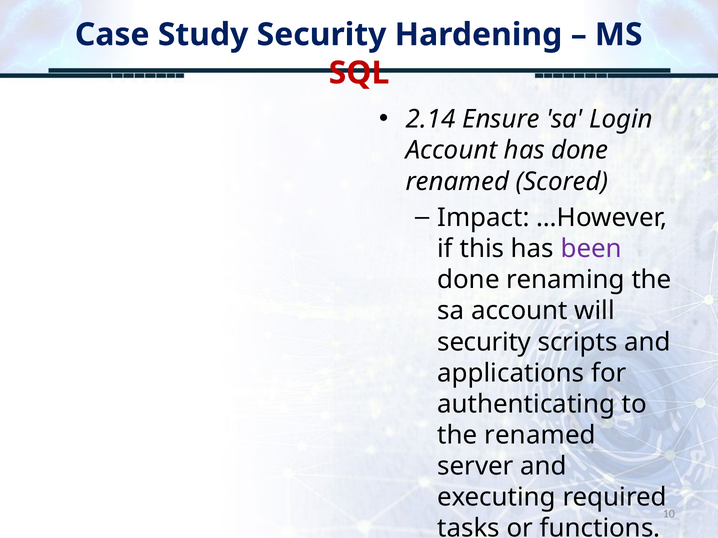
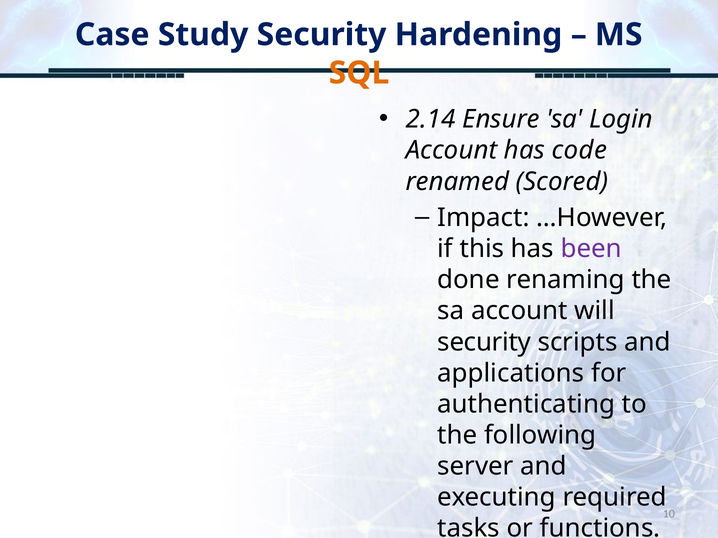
SQL colour: red -> orange
has done: done -> code
the renamed: renamed -> following
